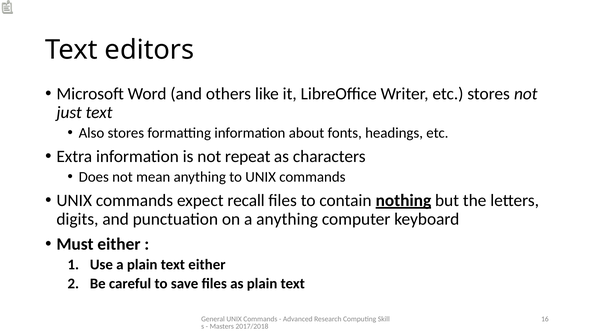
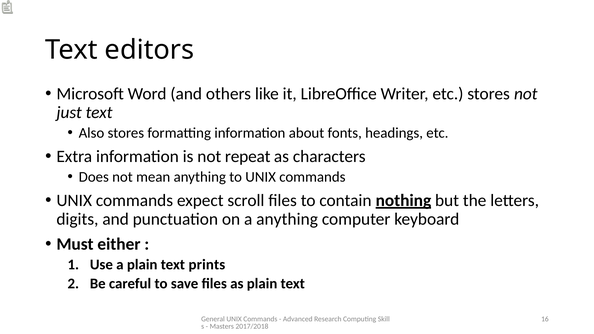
recall: recall -> scroll
text either: either -> prints
